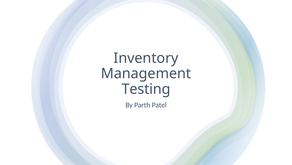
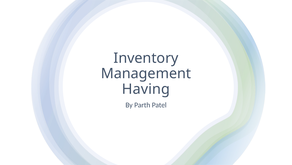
Testing: Testing -> Having
